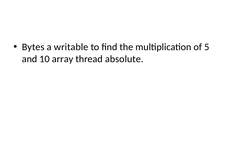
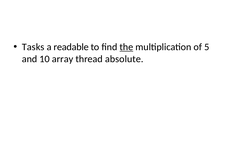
Bytes: Bytes -> Tasks
writable: writable -> readable
the underline: none -> present
